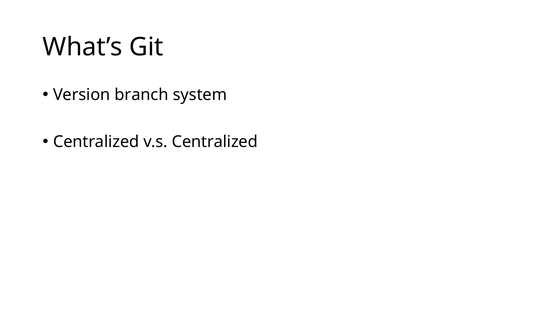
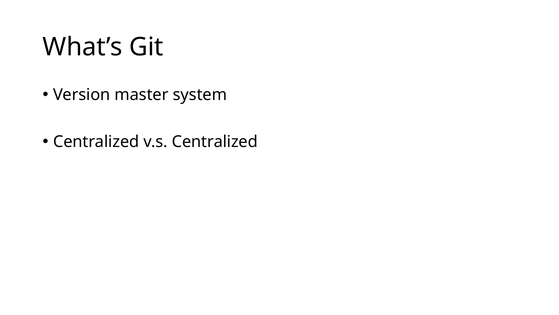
branch: branch -> master
